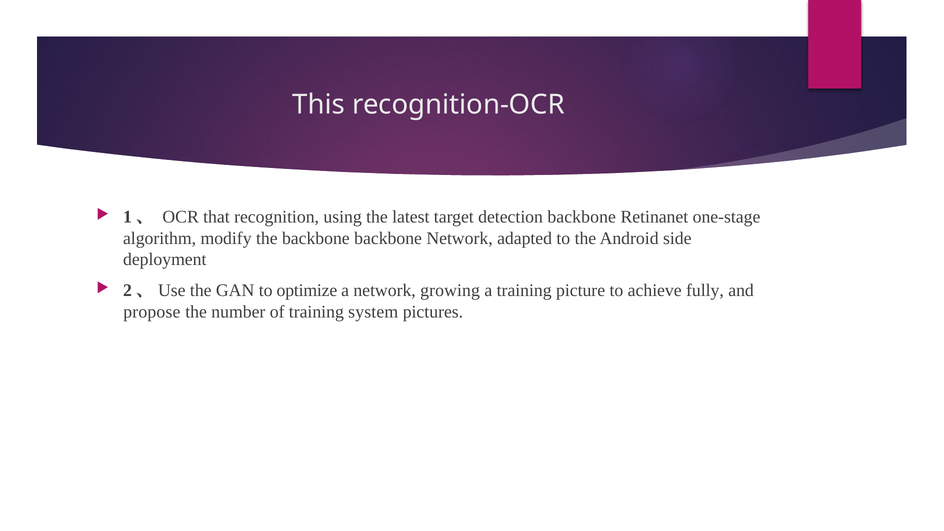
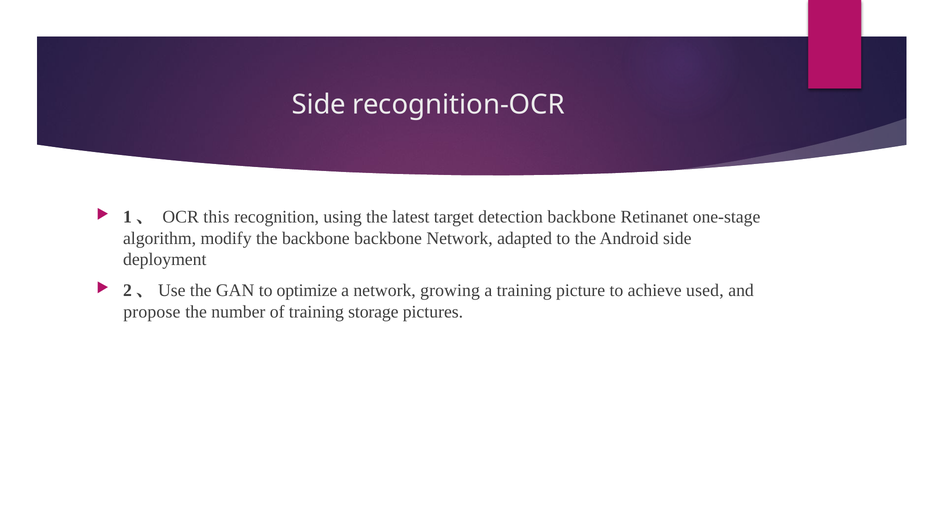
This at (319, 105): This -> Side
that: that -> this
fully: fully -> used
system: system -> storage
